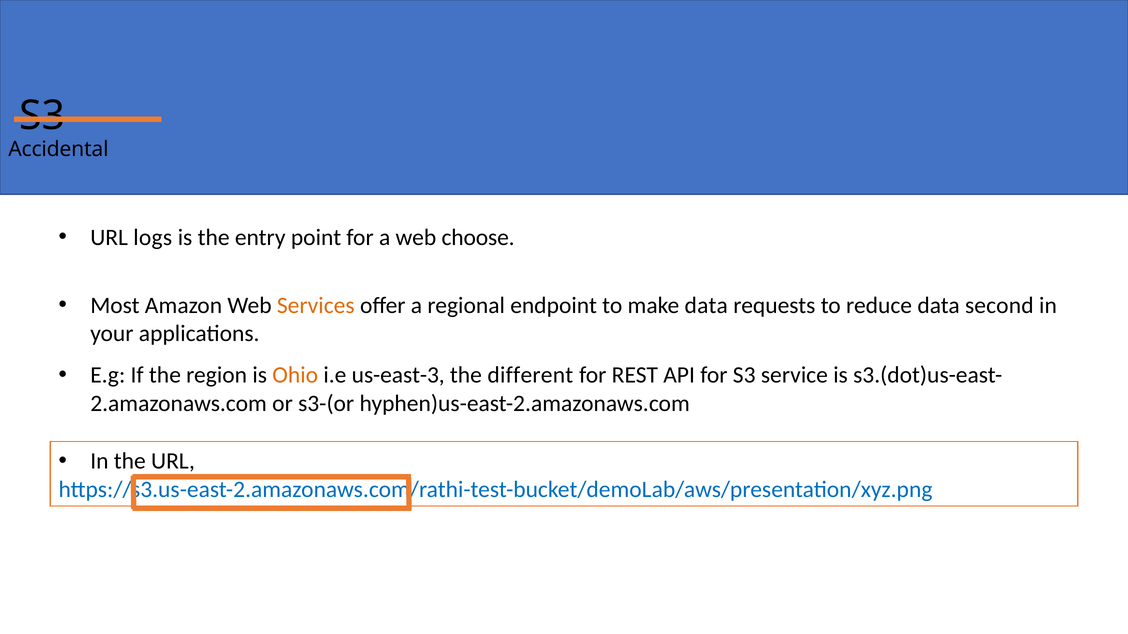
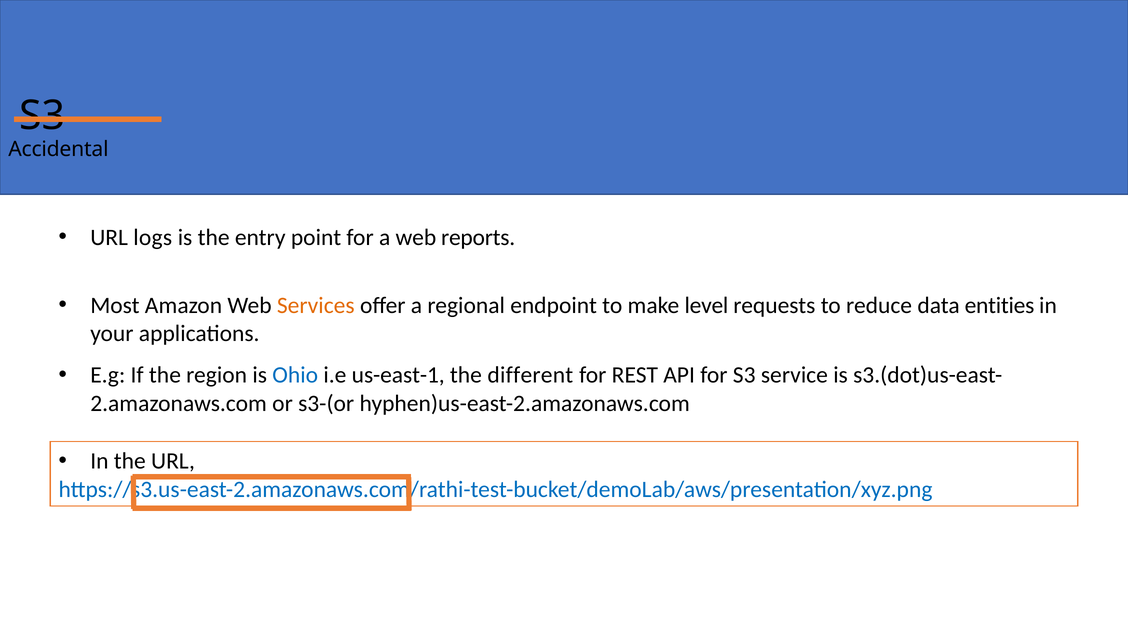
choose: choose -> reports
make data: data -> level
second: second -> entities
Ohio colour: orange -> blue
us-east-3: us-east-3 -> us-east-1
